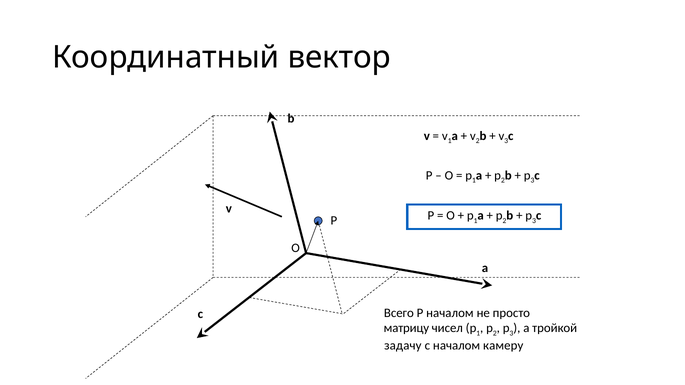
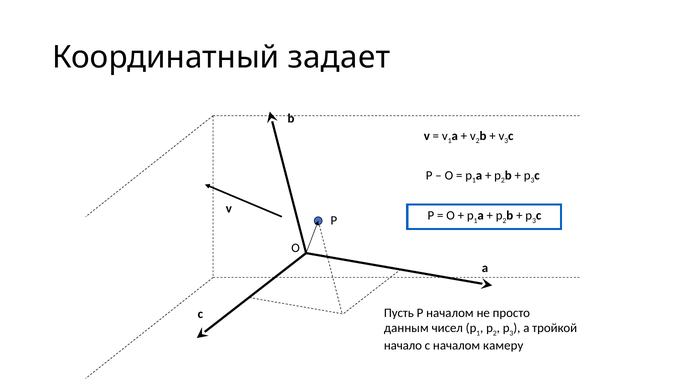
вектор: вектор -> задает
Всего: Всего -> Пусть
матрицу: матрицу -> данным
задачу: задачу -> начало
